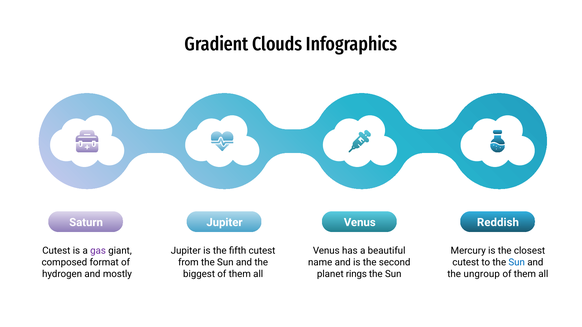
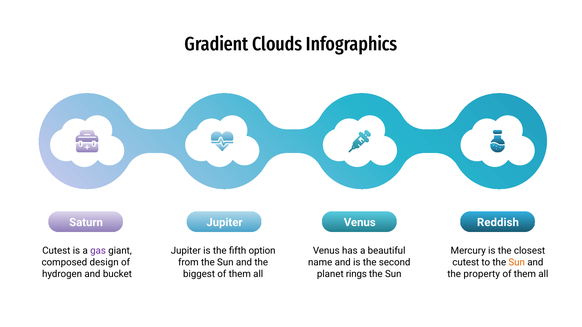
fifth cutest: cutest -> option
format: format -> design
Sun at (517, 263) colour: blue -> orange
mostly: mostly -> bucket
ungroup: ungroup -> property
